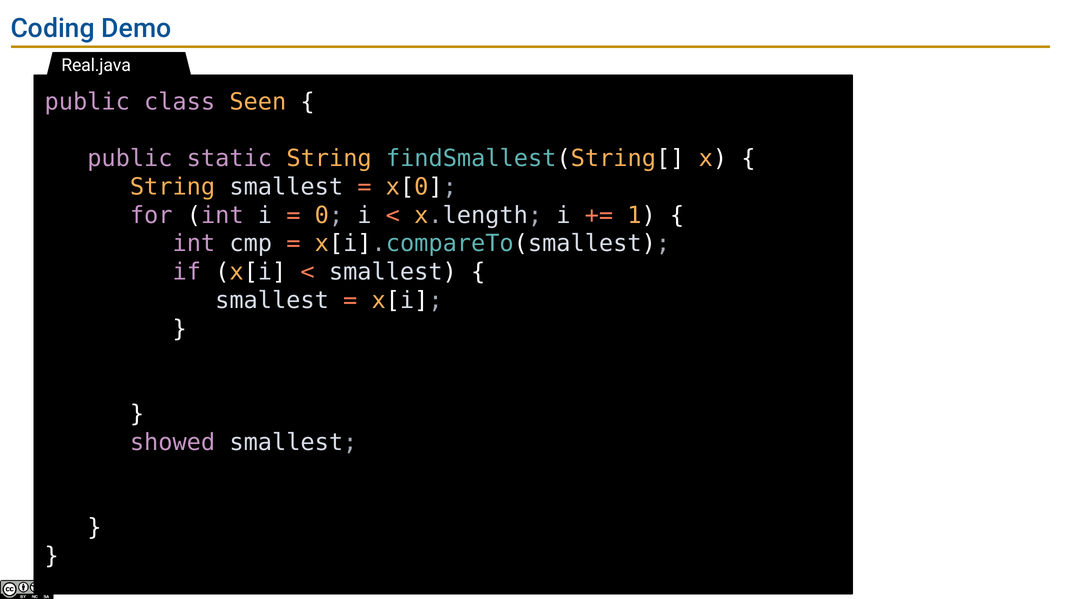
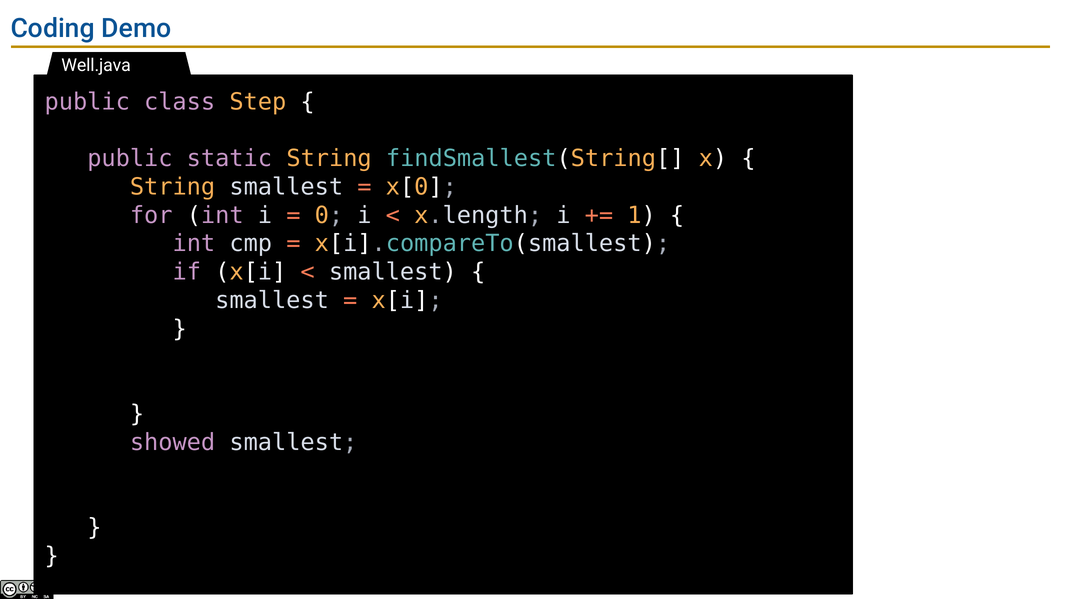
Real.java: Real.java -> Well.java
Seen: Seen -> Step
